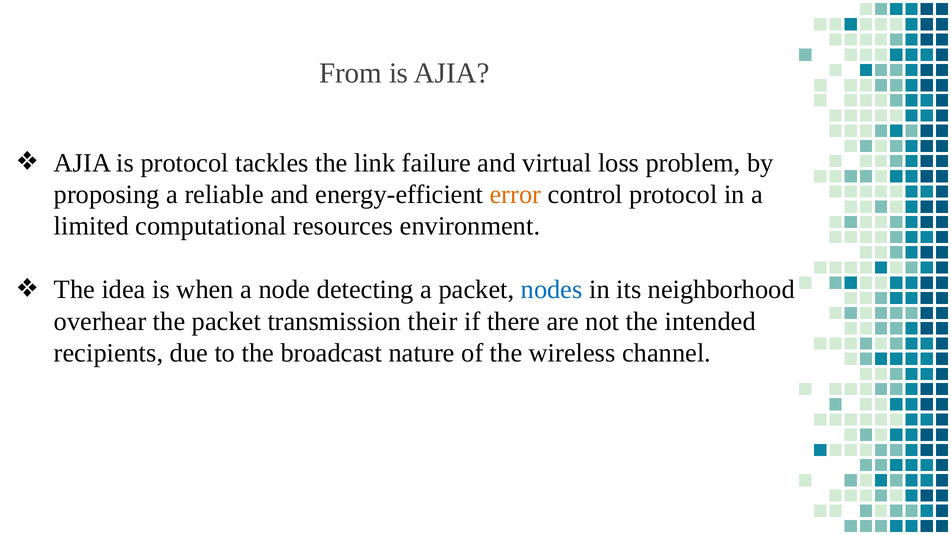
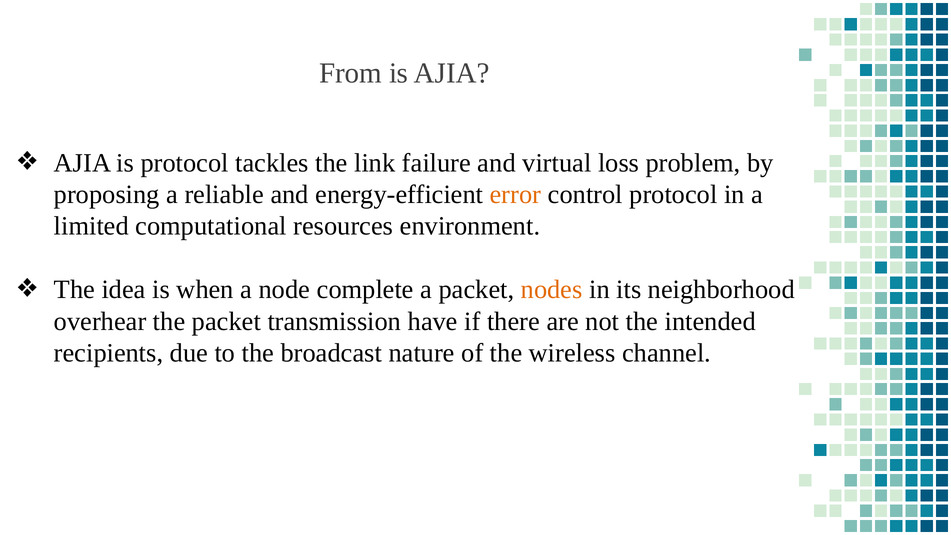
detecting: detecting -> complete
nodes colour: blue -> orange
their: their -> have
